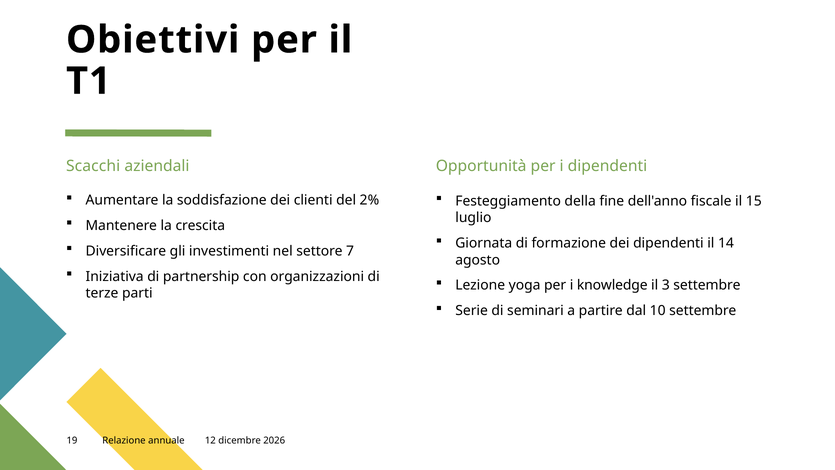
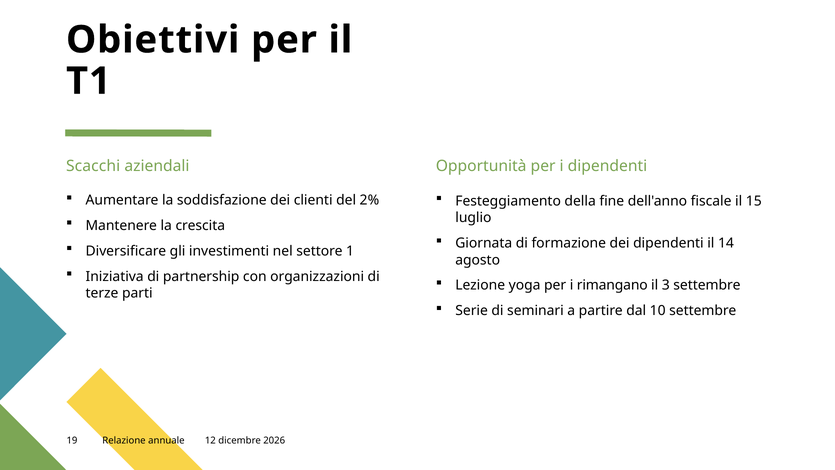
7: 7 -> 1
knowledge: knowledge -> rimangano
